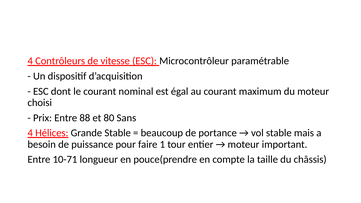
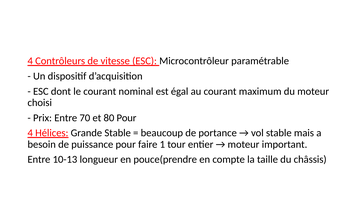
88: 88 -> 70
80 Sans: Sans -> Pour
10-71: 10-71 -> 10-13
